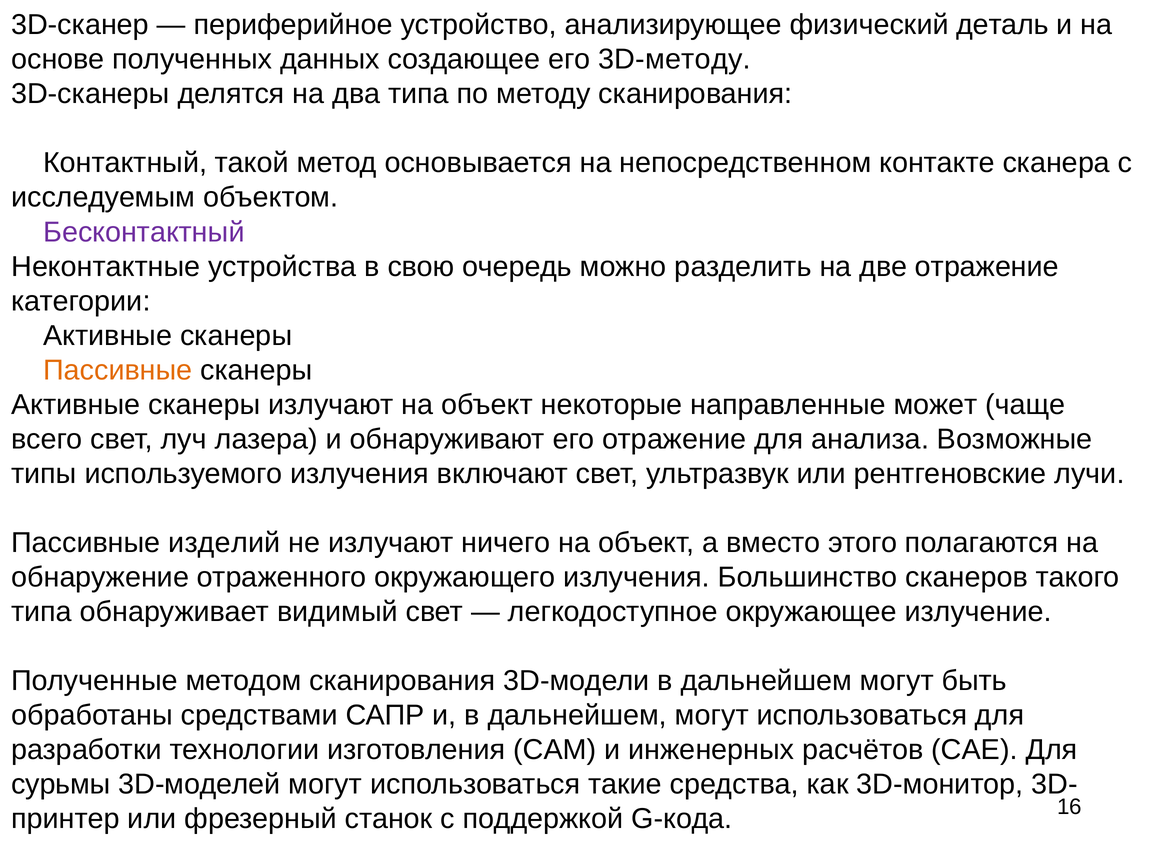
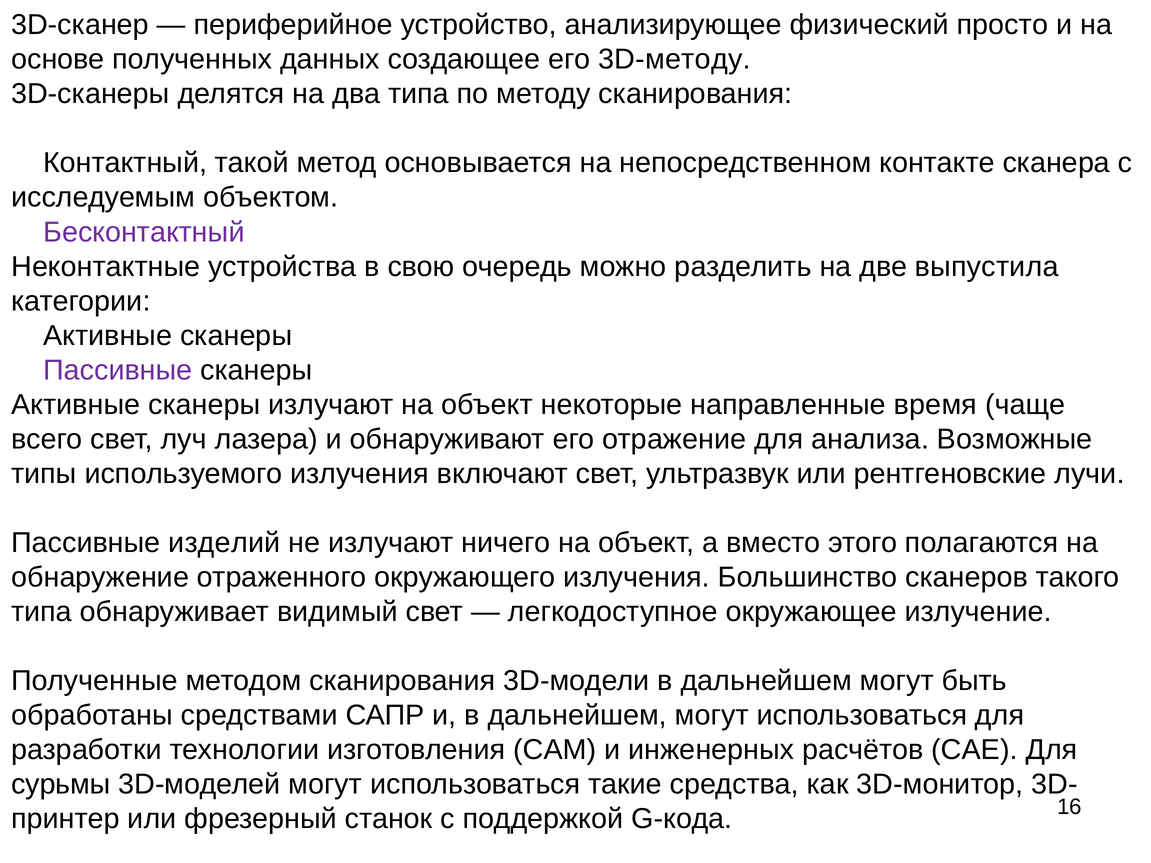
деталь: деталь -> просто
две отражение: отражение -> выпустила
Пассивные at (118, 370) colour: orange -> purple
может: может -> время
